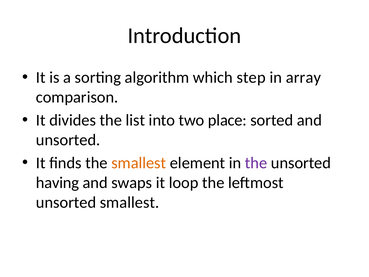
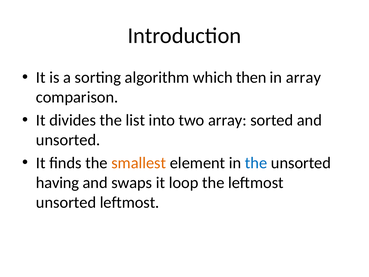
step: step -> then
two place: place -> array
the at (256, 163) colour: purple -> blue
unsorted smallest: smallest -> leftmost
